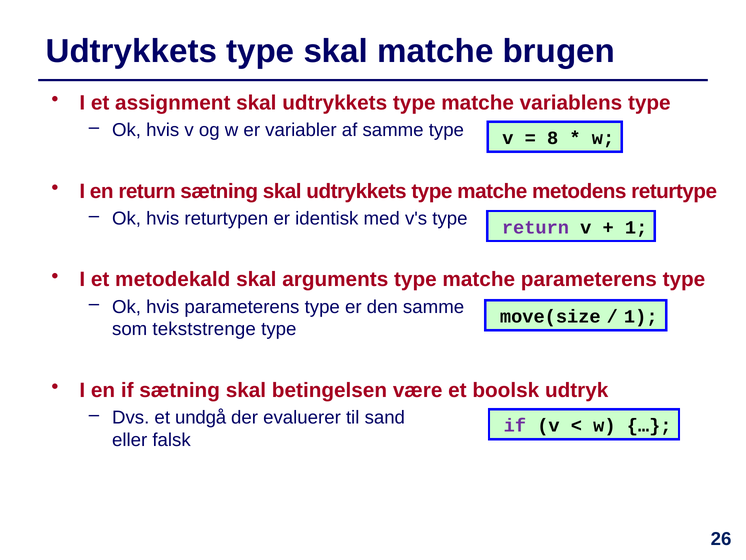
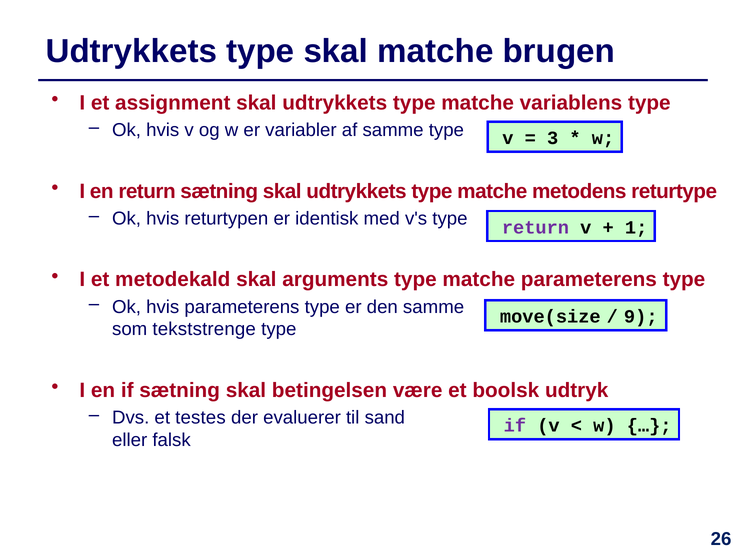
8: 8 -> 3
1 at (641, 316): 1 -> 9
undgå: undgå -> testes
